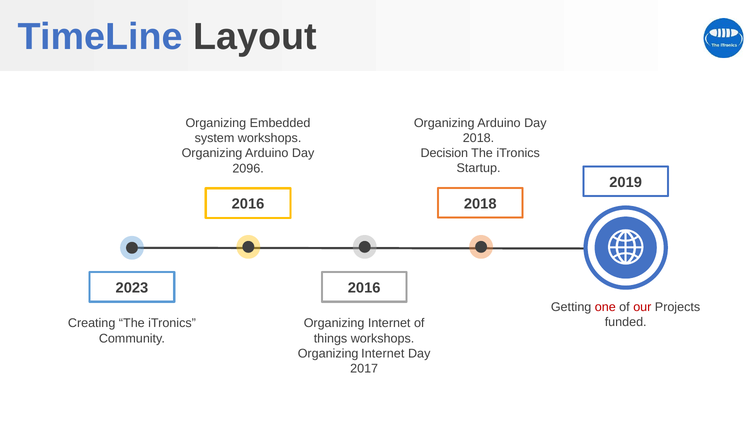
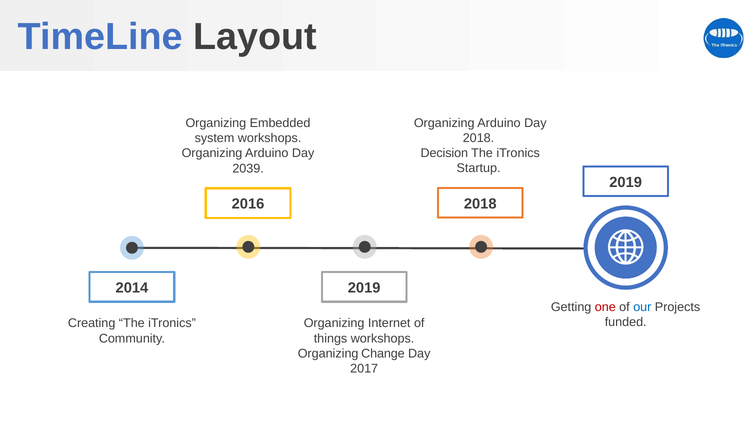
2096: 2096 -> 2039
2023: 2023 -> 2014
2016 at (364, 288): 2016 -> 2019
our colour: red -> blue
Internet at (383, 354): Internet -> Change
